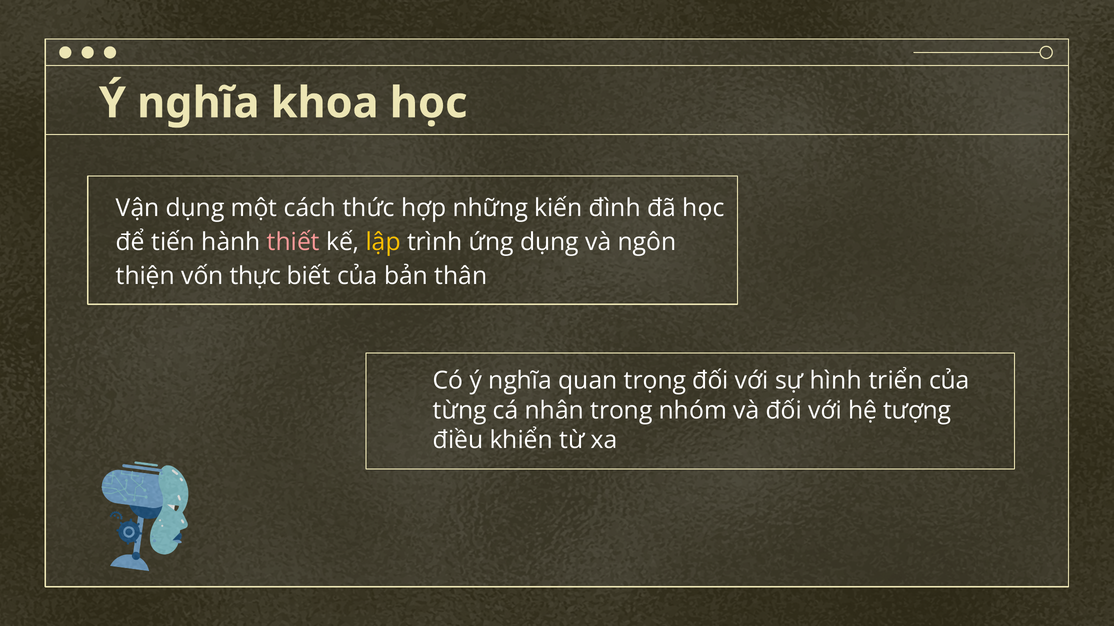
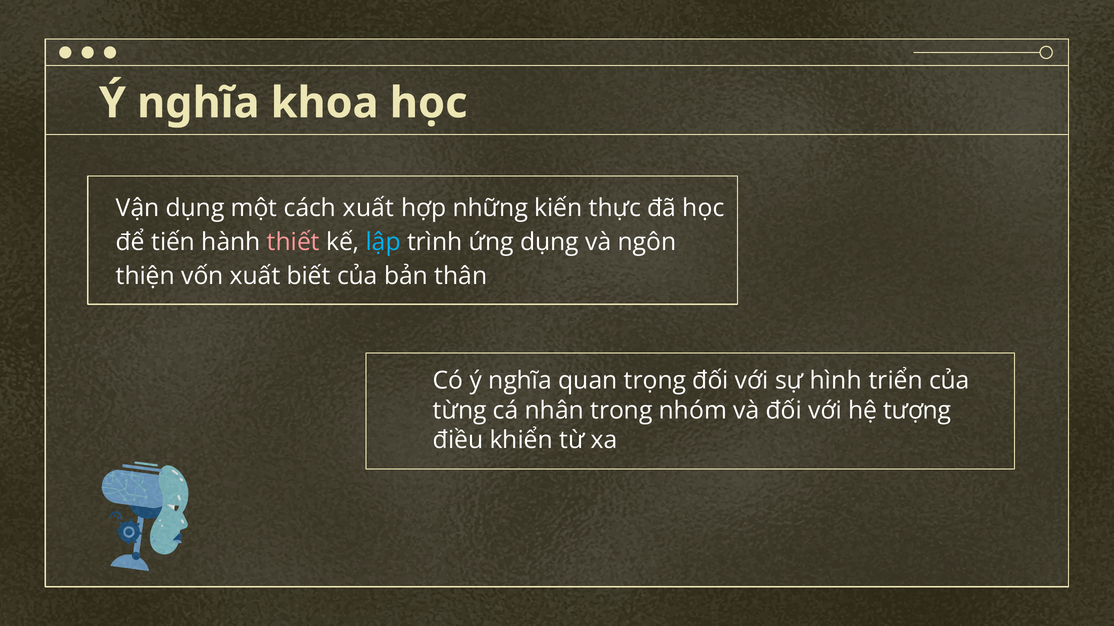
cách thức: thức -> xuất
đình: đình -> thực
lập colour: yellow -> light blue
vốn thực: thực -> xuất
